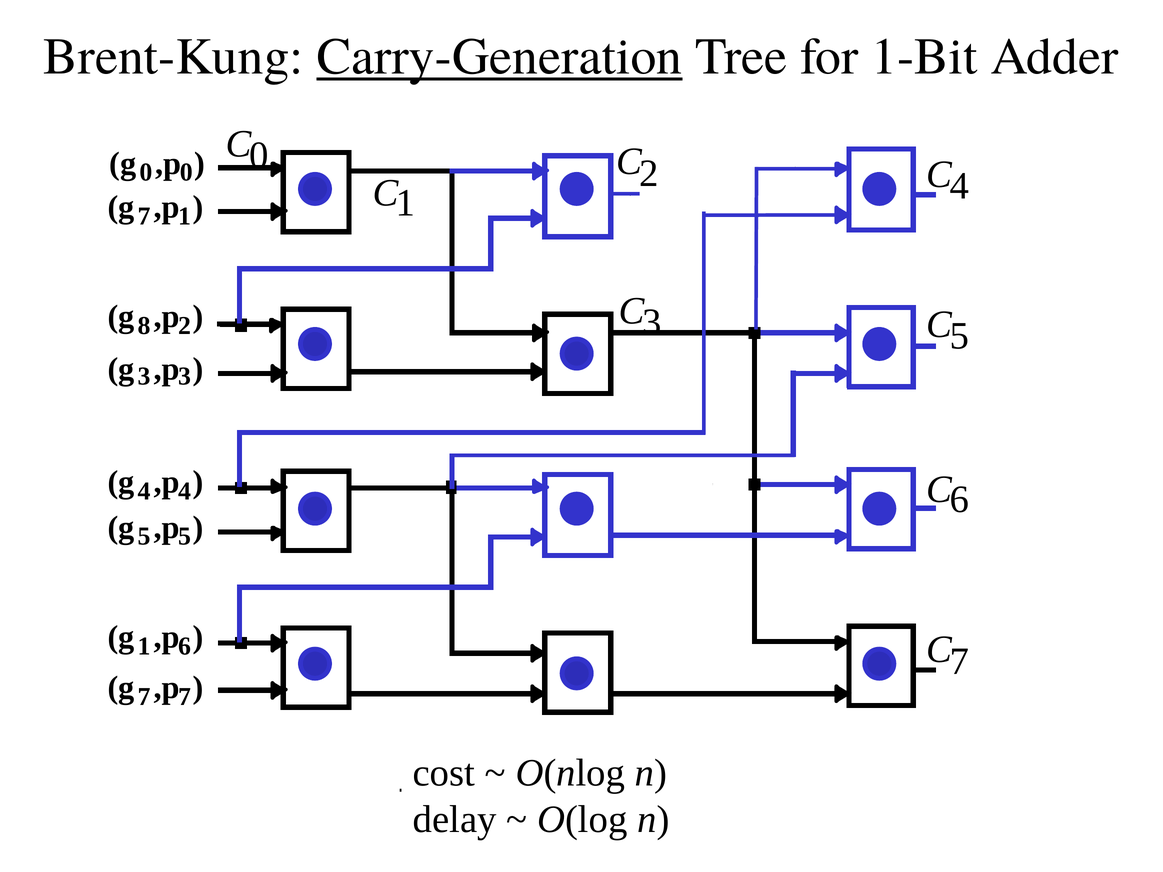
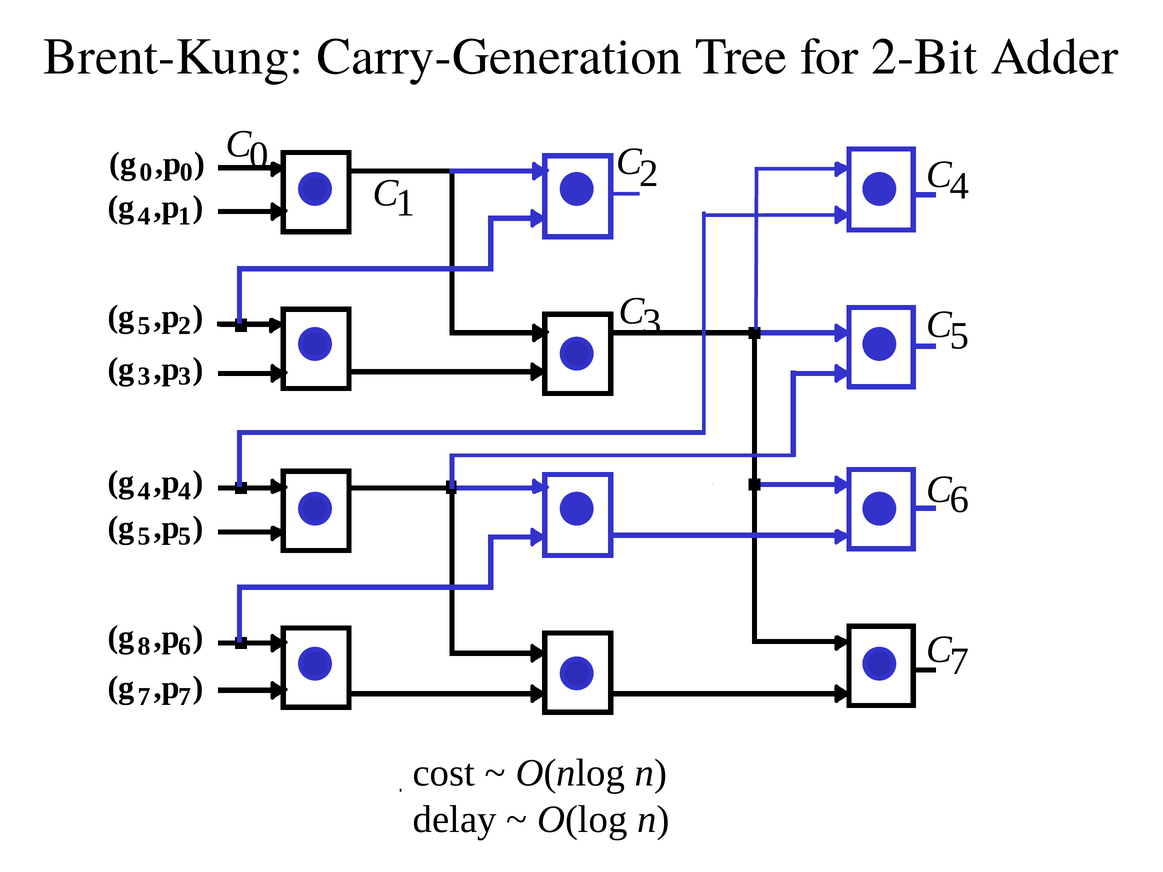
Carry-Generation underline: present -> none
1-Bit: 1-Bit -> 2-Bit
7 at (144, 216): 7 -> 4
8 at (144, 326): 8 -> 5
g 1: 1 -> 8
